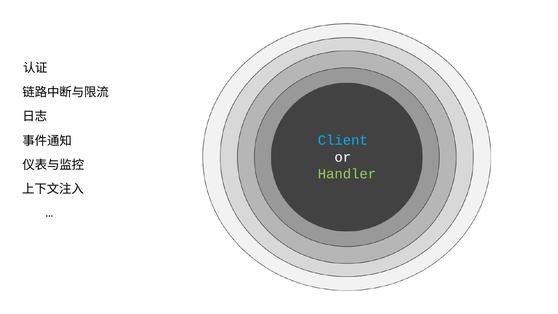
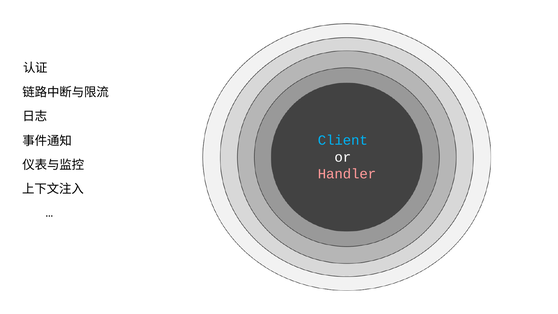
Handler colour: light green -> pink
